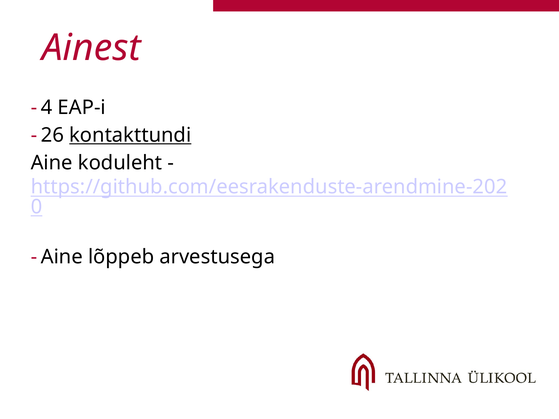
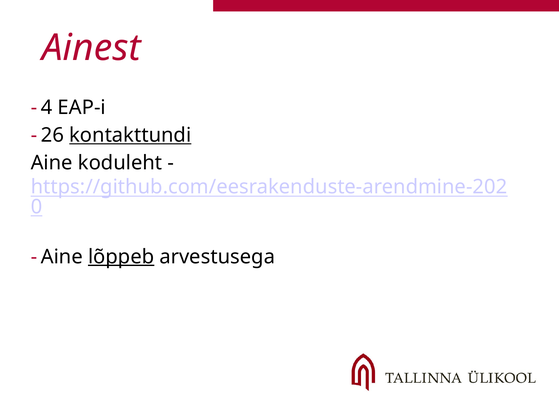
lõppeb underline: none -> present
